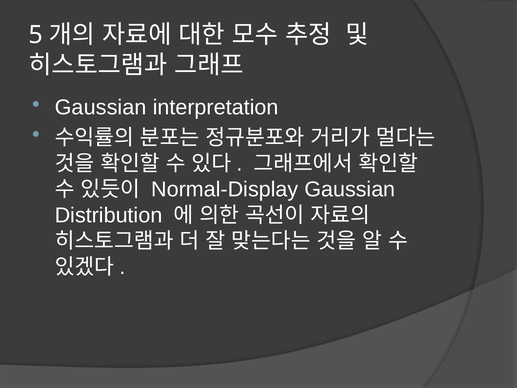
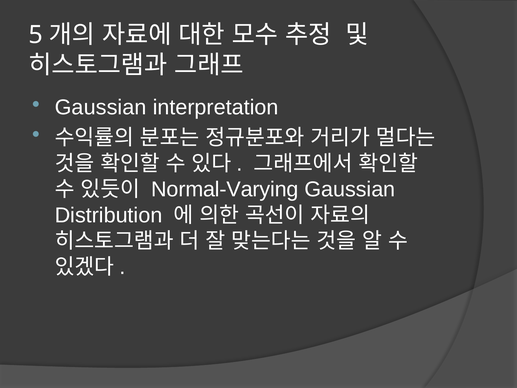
Normal-Display: Normal-Display -> Normal-Varying
